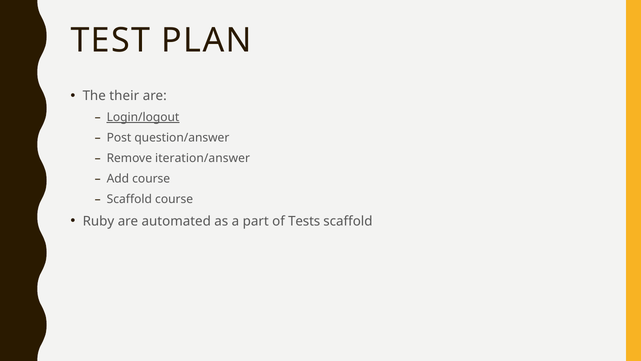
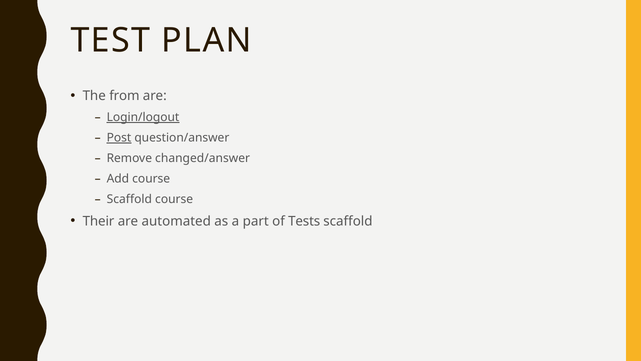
their: their -> from
Post underline: none -> present
iteration/answer: iteration/answer -> changed/answer
Ruby: Ruby -> Their
